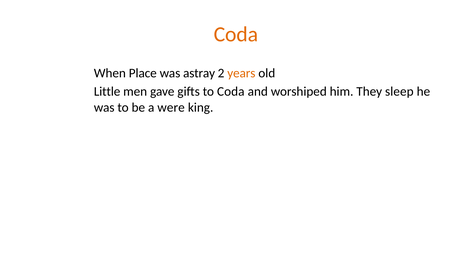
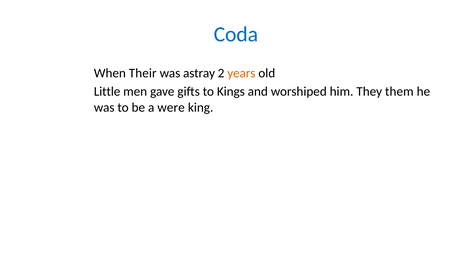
Coda at (236, 34) colour: orange -> blue
Place: Place -> Their
to Coda: Coda -> Kings
sleep: sleep -> them
